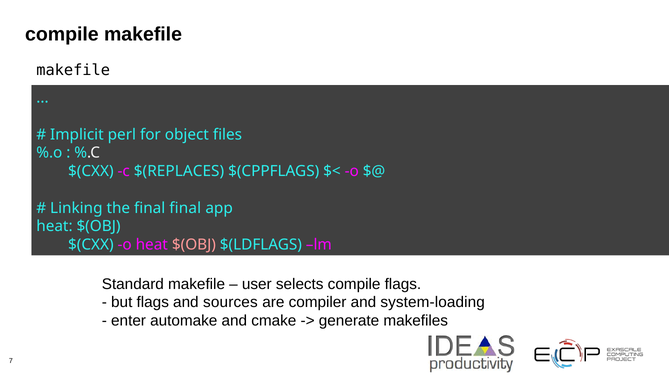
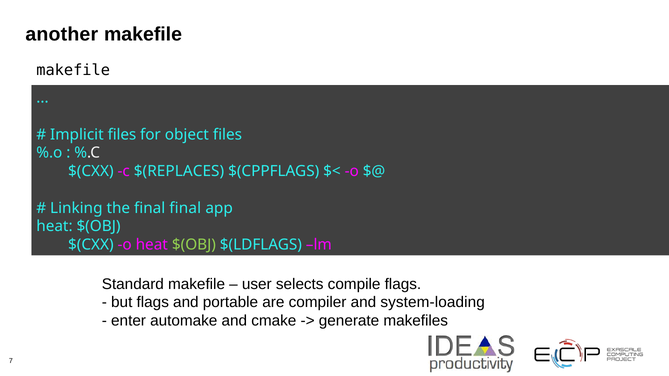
compile at (62, 35): compile -> another
Implicit perl: perl -> files
$(OBJ at (194, 245) colour: pink -> light green
sources: sources -> portable
